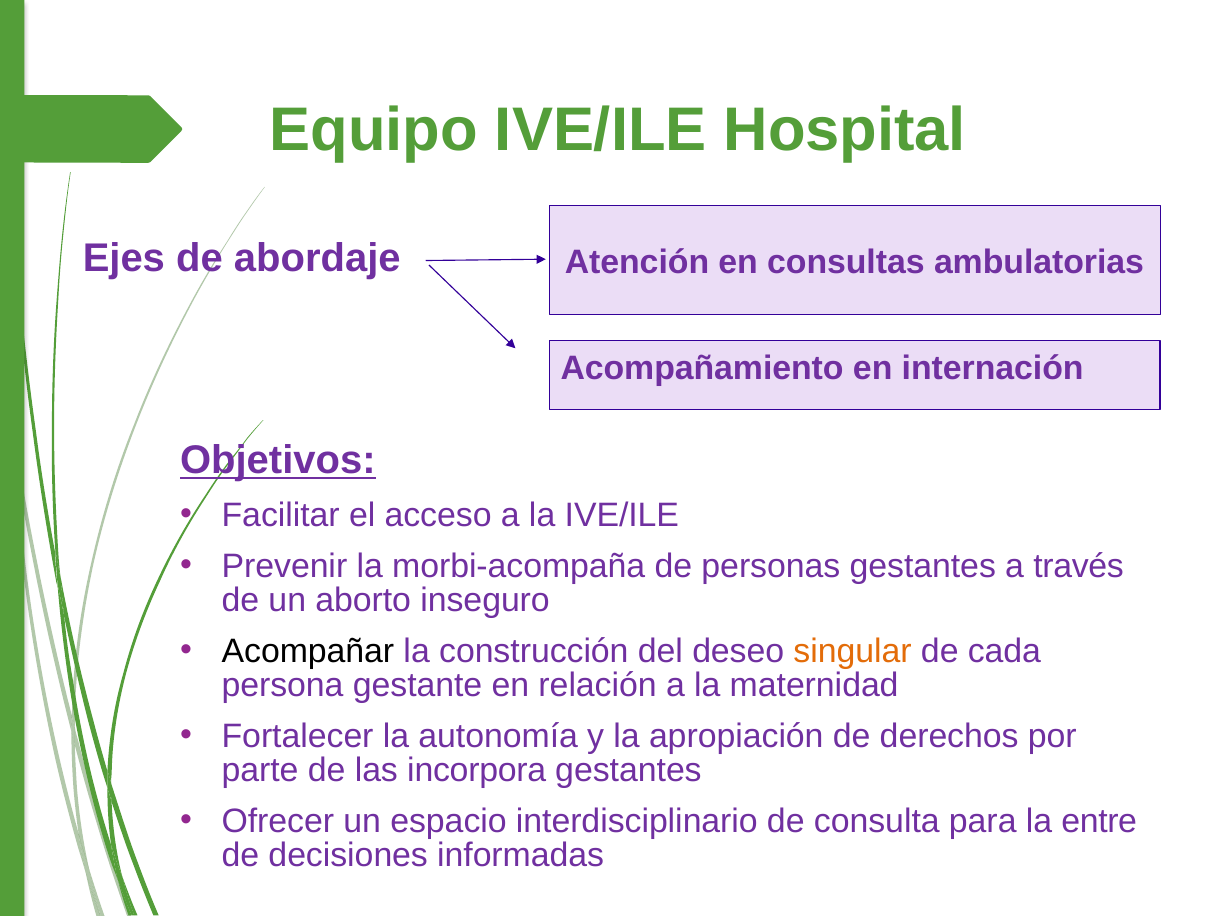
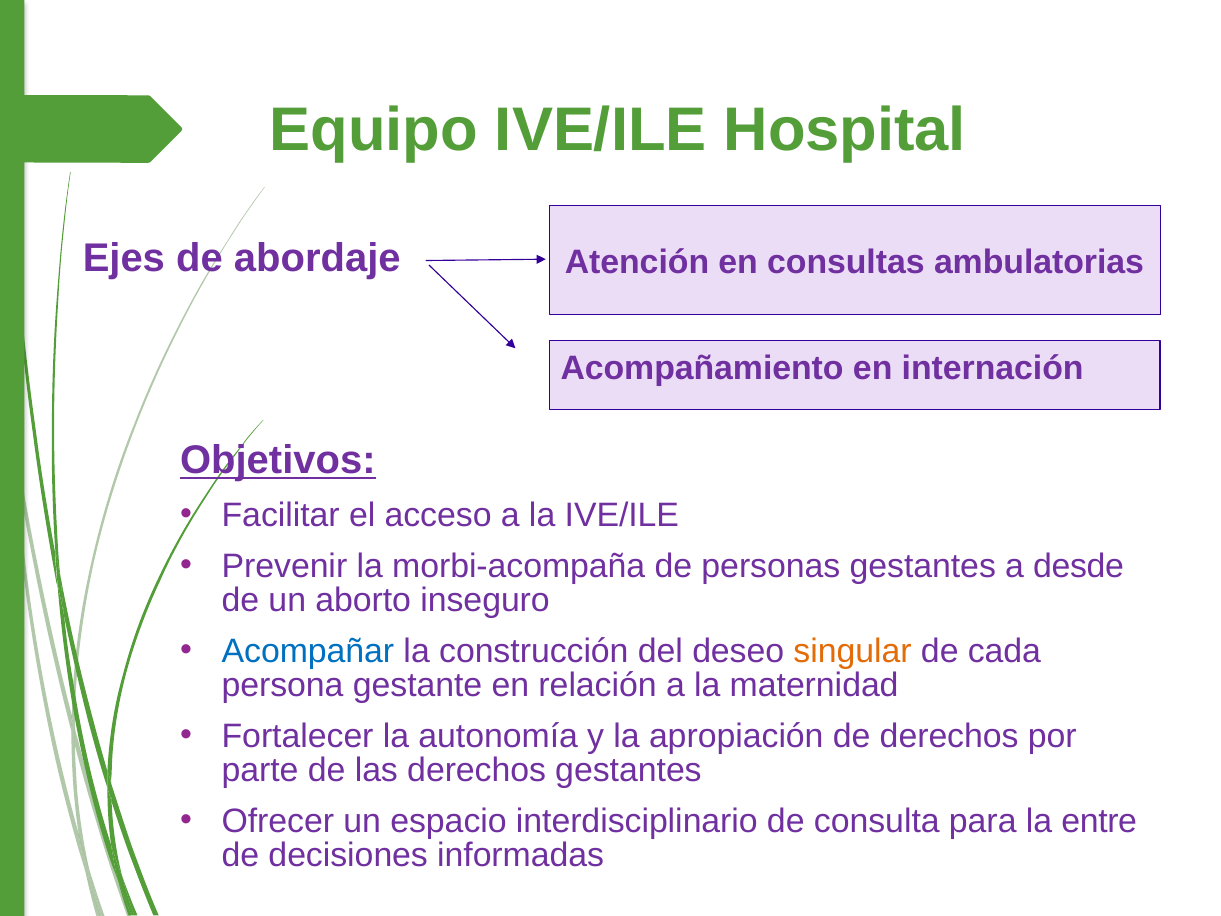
través: través -> desde
Acompañar colour: black -> blue
las incorpora: incorpora -> derechos
